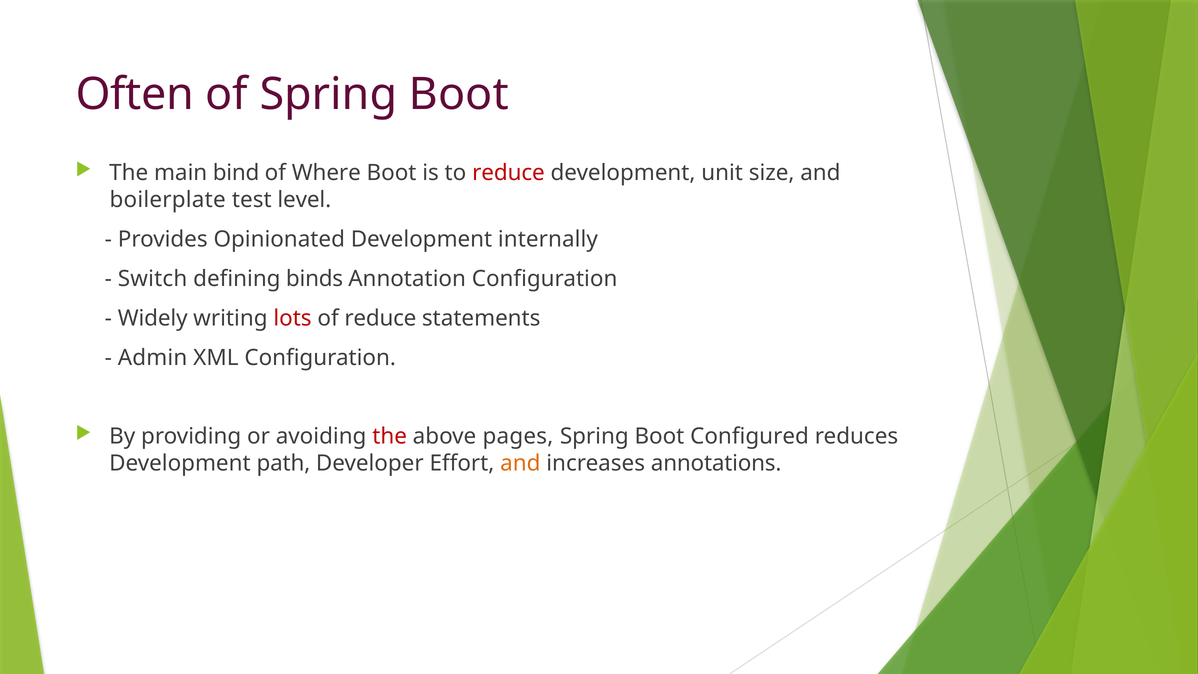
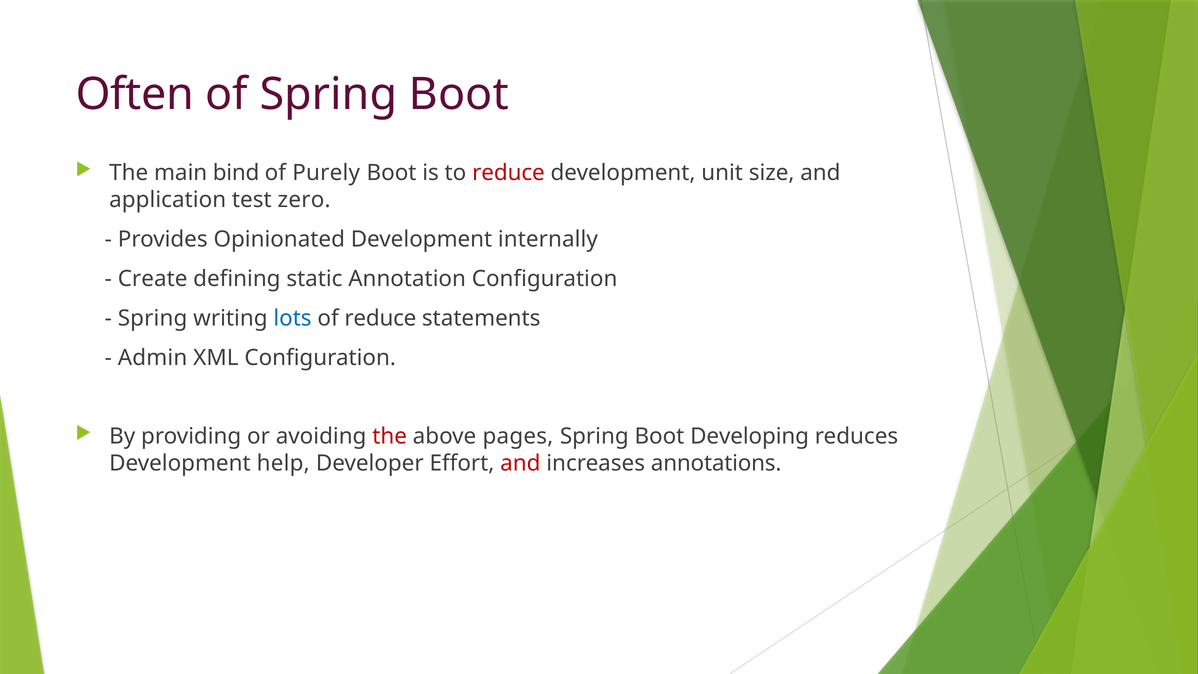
Where: Where -> Purely
boilerplate: boilerplate -> application
level: level -> zero
Switch: Switch -> Create
binds: binds -> static
Widely at (153, 318): Widely -> Spring
lots colour: red -> blue
Configured: Configured -> Developing
path: path -> help
and at (520, 463) colour: orange -> red
